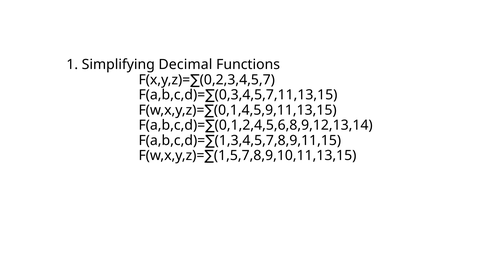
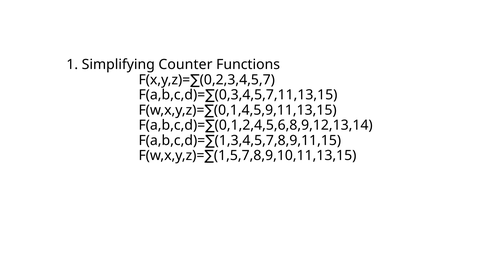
Decimal: Decimal -> Counter
